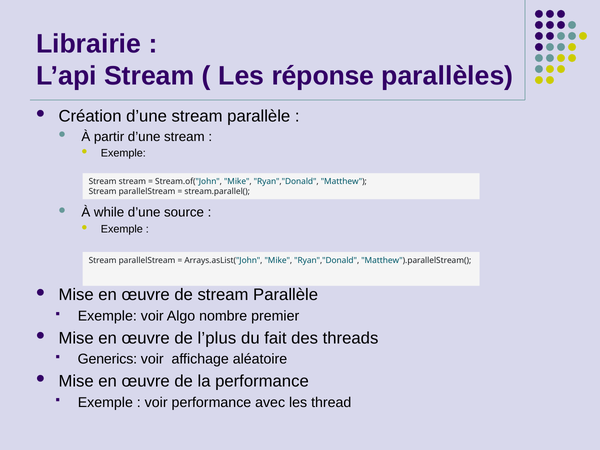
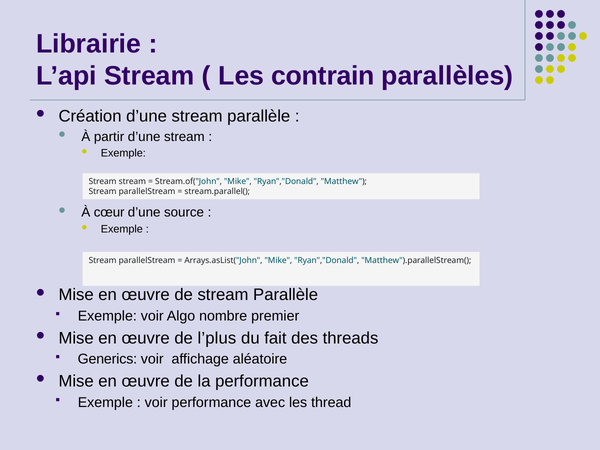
réponse: réponse -> contrain
while: while -> cœur
